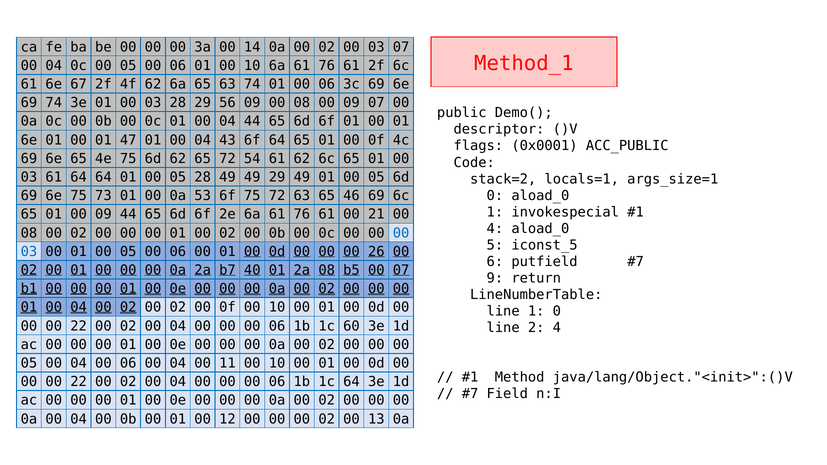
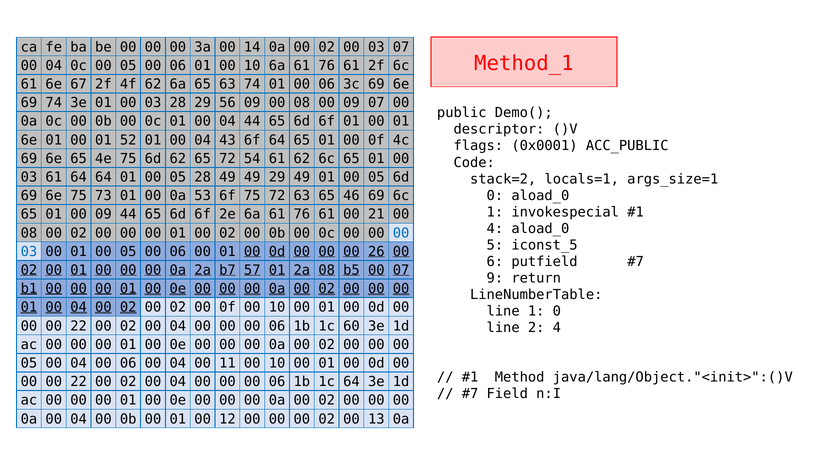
47: 47 -> 52
40: 40 -> 57
